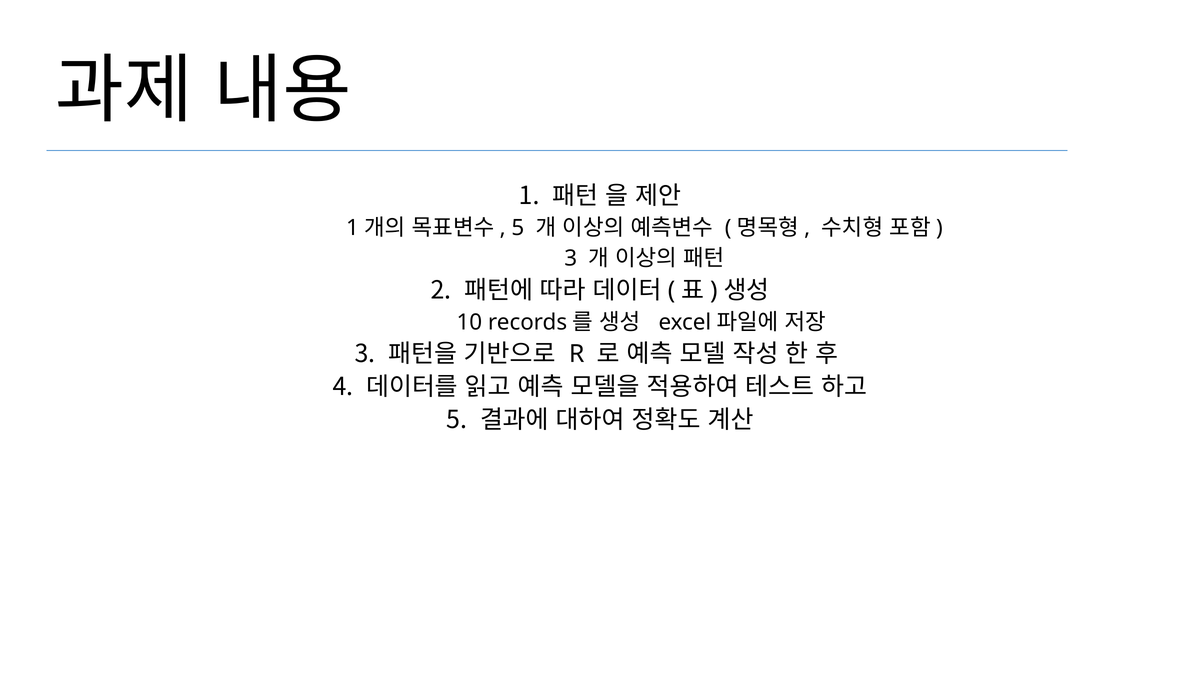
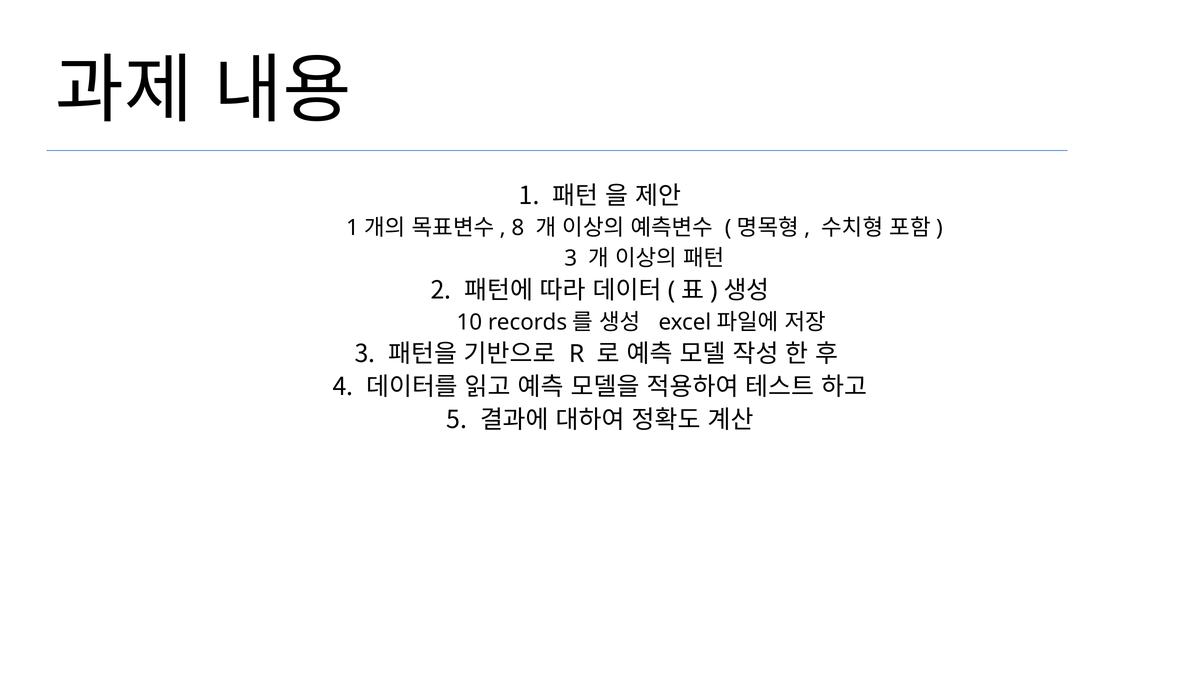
5 at (518, 228): 5 -> 8
